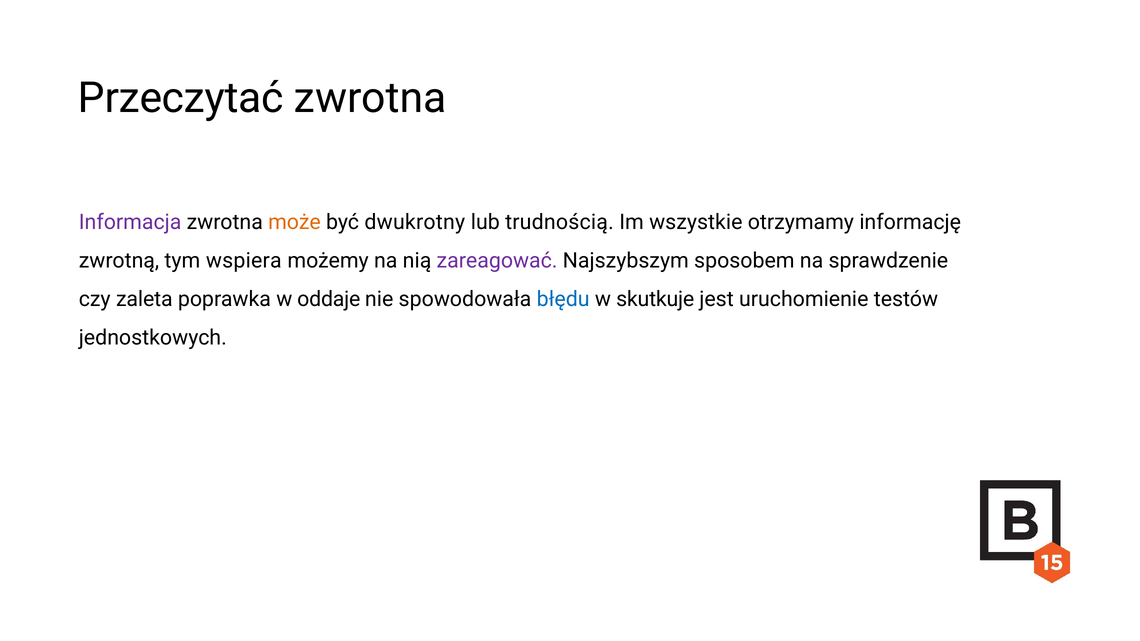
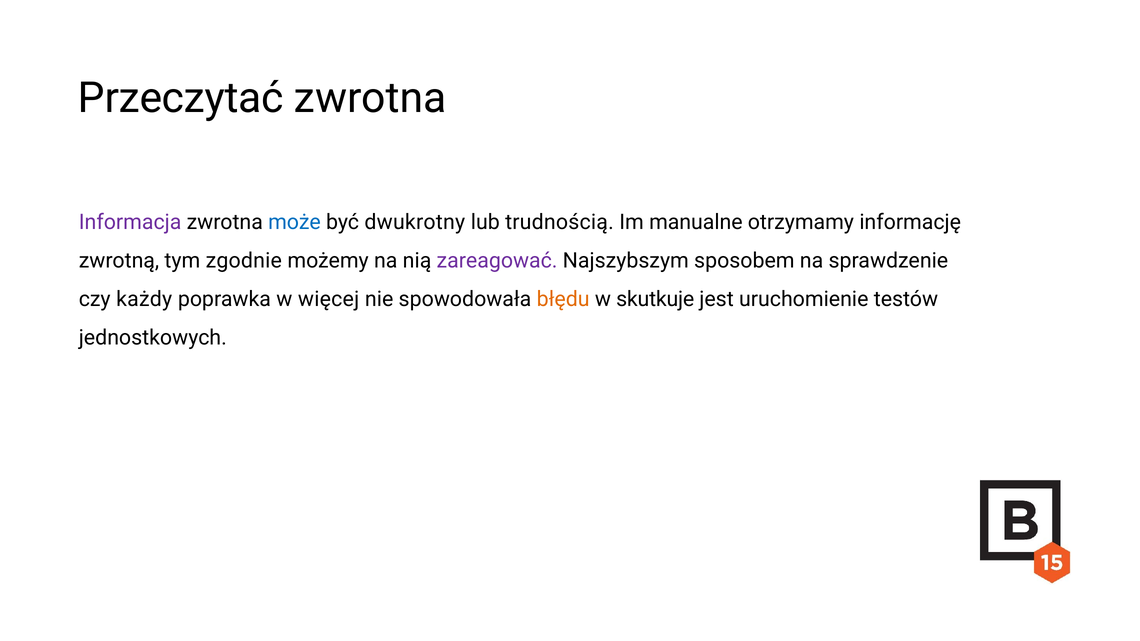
może colour: orange -> blue
wszystkie: wszystkie -> manualne
wspiera: wspiera -> zgodnie
zaleta: zaleta -> każdy
oddaje: oddaje -> więcej
błędu colour: blue -> orange
